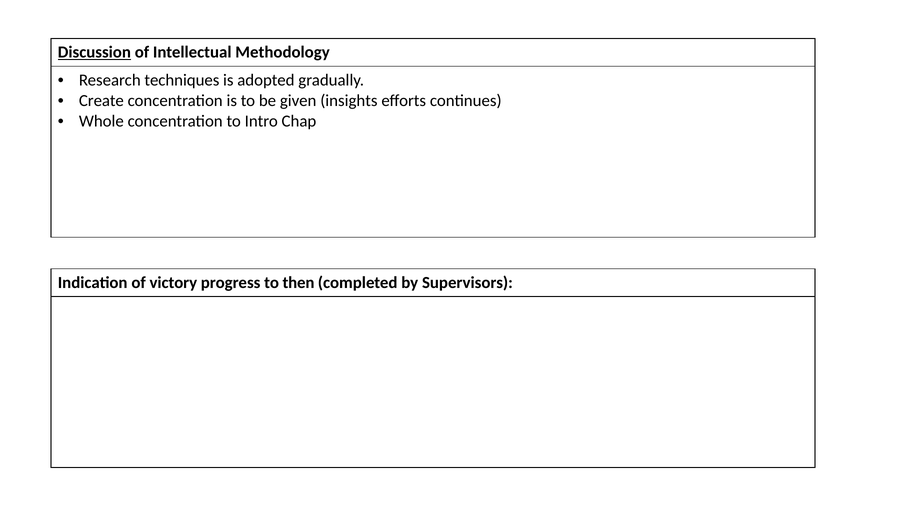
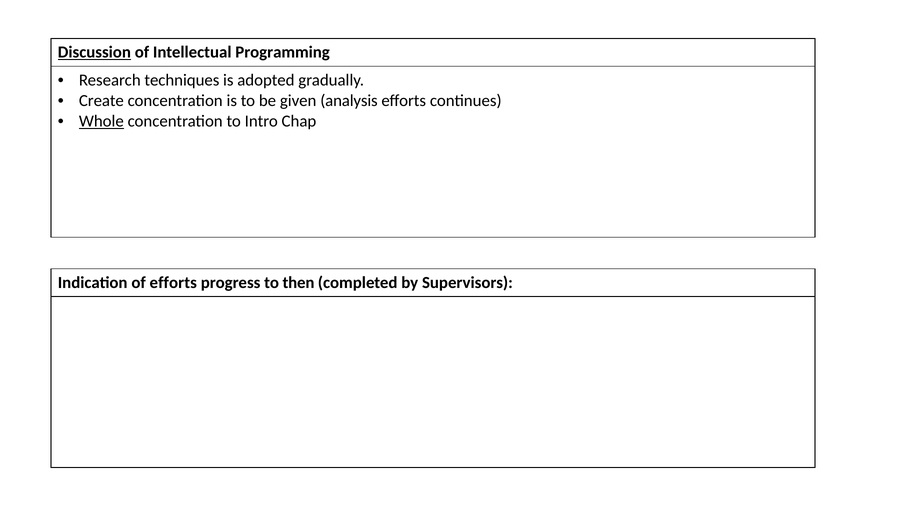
Methodology: Methodology -> Programming
insights: insights -> analysis
Whole underline: none -> present
of victory: victory -> efforts
